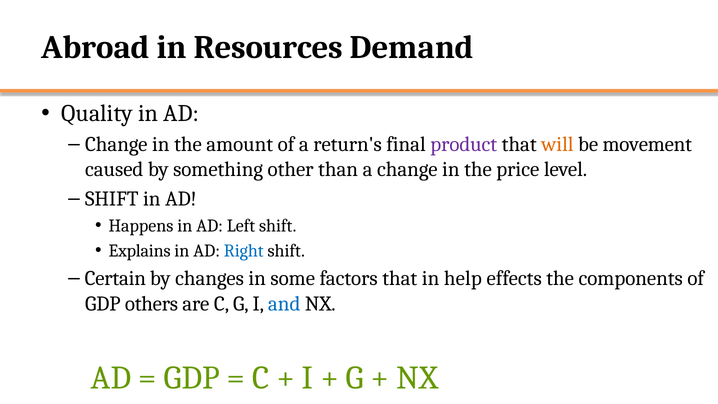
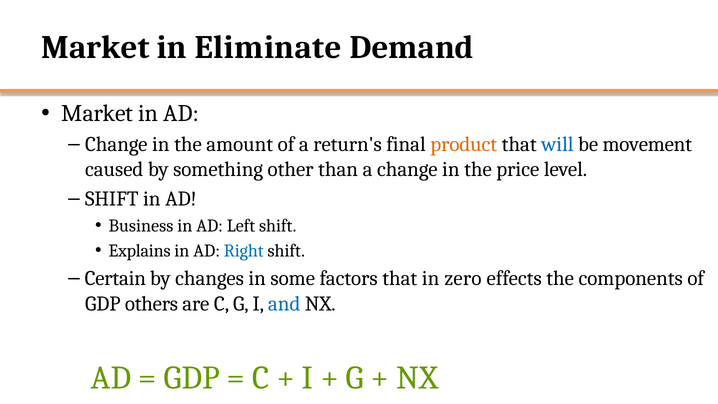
Abroad at (95, 47): Abroad -> Market
Resources: Resources -> Eliminate
Quality at (97, 113): Quality -> Market
product colour: purple -> orange
will colour: orange -> blue
Happens: Happens -> Business
help: help -> zero
